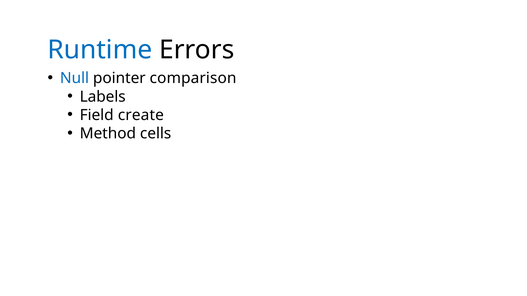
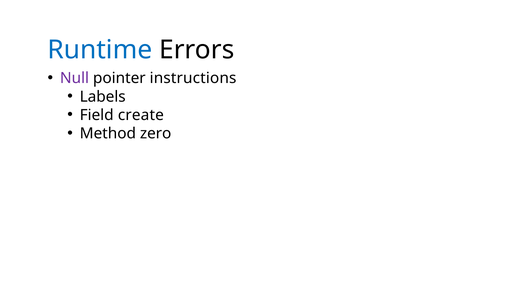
Null colour: blue -> purple
comparison: comparison -> instructions
cells: cells -> zero
